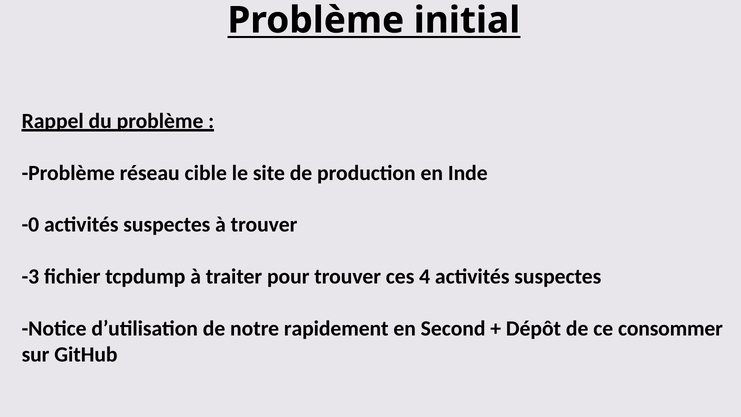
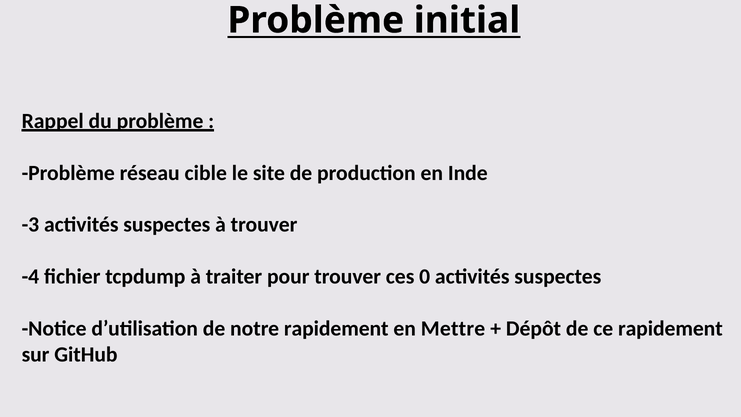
-0: -0 -> -3
-3: -3 -> -4
4: 4 -> 0
Second: Second -> Mettre
ce consommer: consommer -> rapidement
